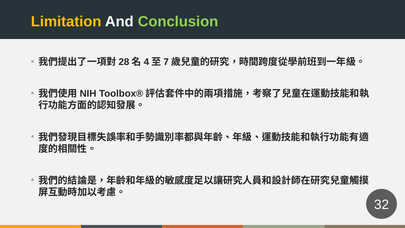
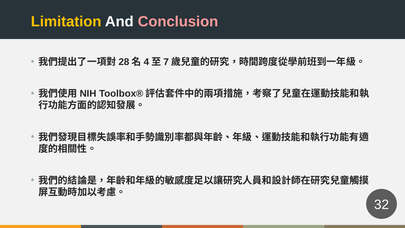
Conclusion colour: light green -> pink
